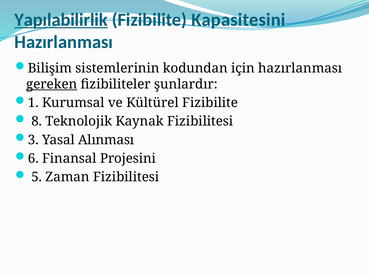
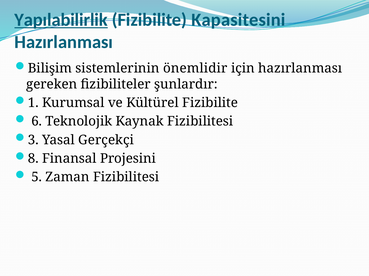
kodundan: kodundan -> önemlidir
gereken underline: present -> none
8: 8 -> 6
Alınması: Alınması -> Gerçekçi
6: 6 -> 8
